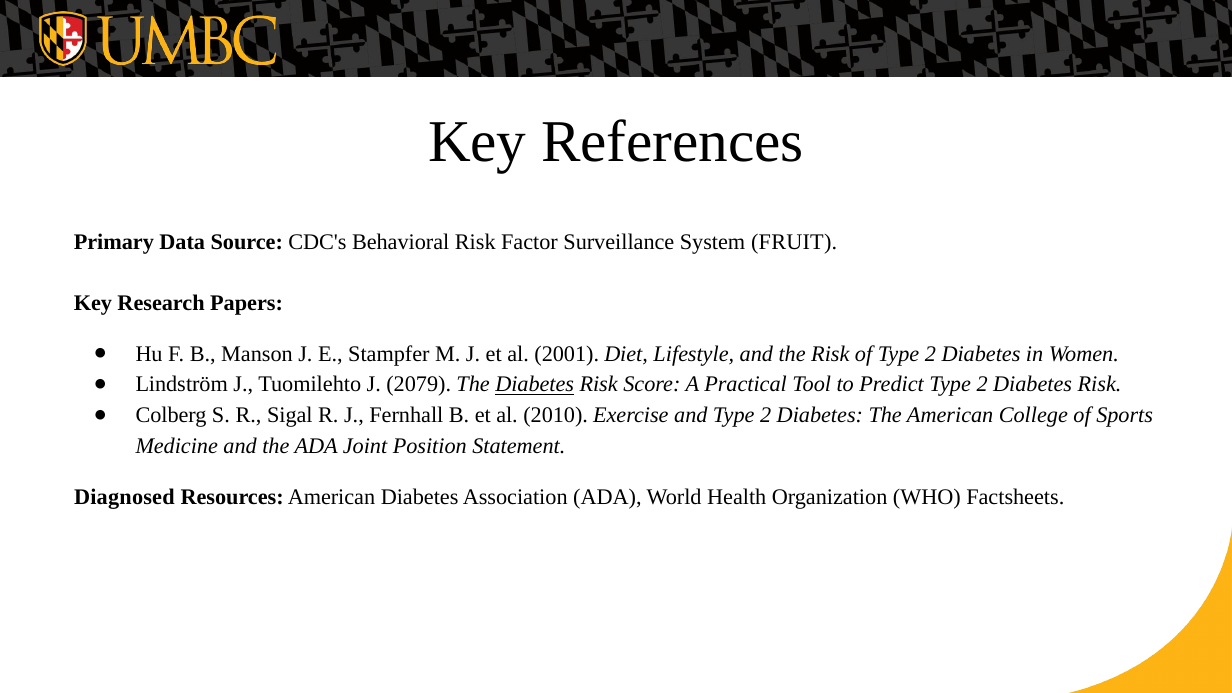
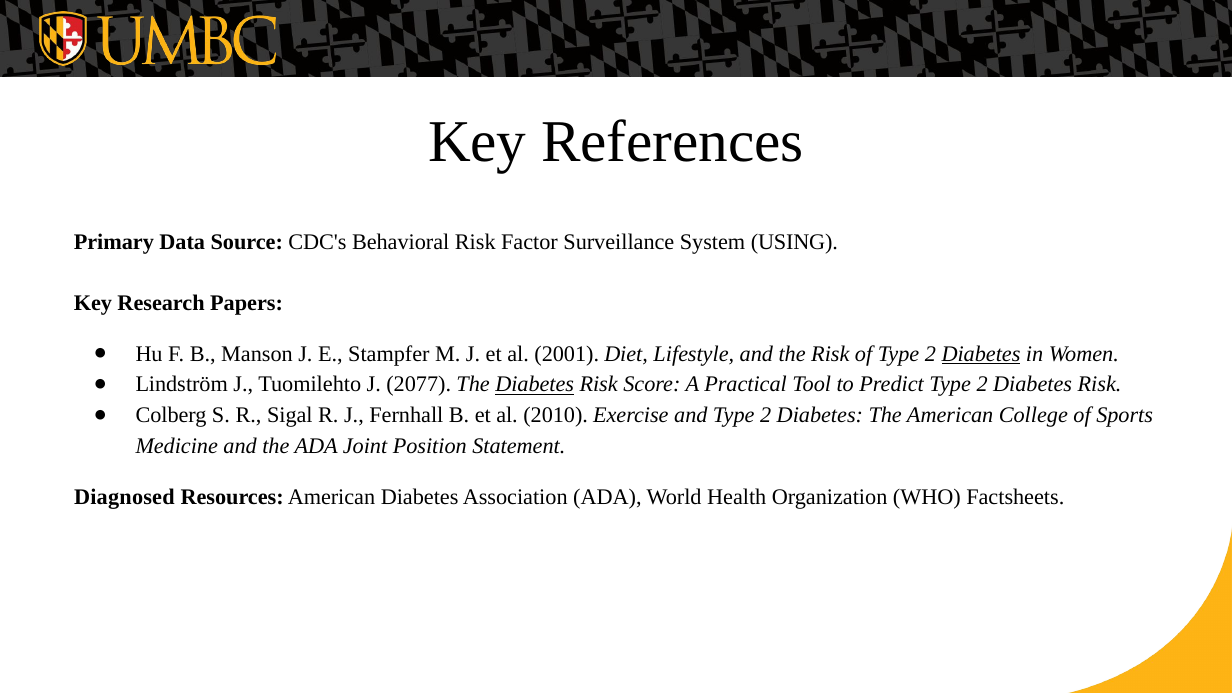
FRUIT: FRUIT -> USING
Diabetes at (981, 354) underline: none -> present
2079: 2079 -> 2077
